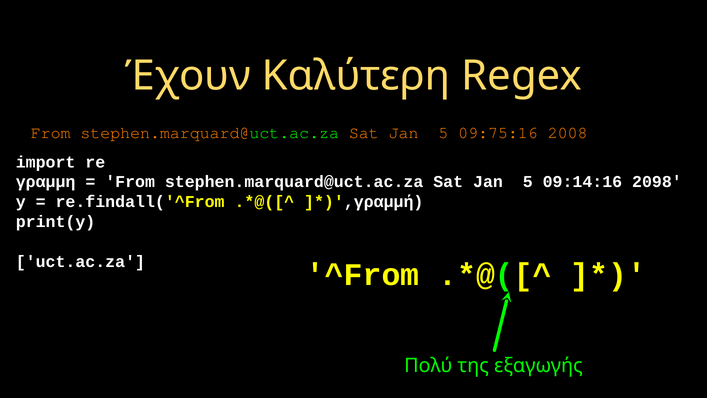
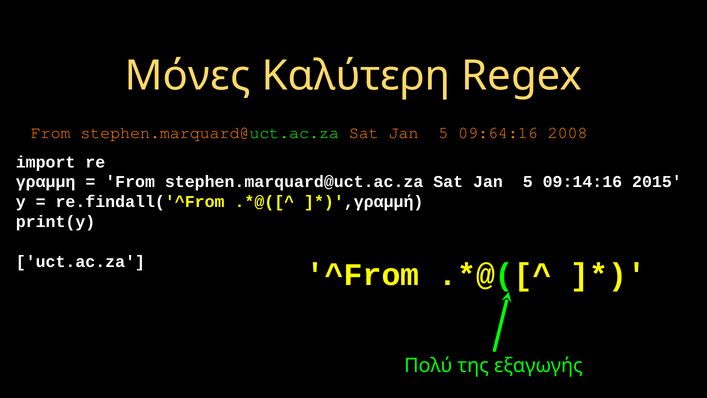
Έχουν: Έχουν -> Μόνες
09:75:16: 09:75:16 -> 09:64:16
2098: 2098 -> 2015
